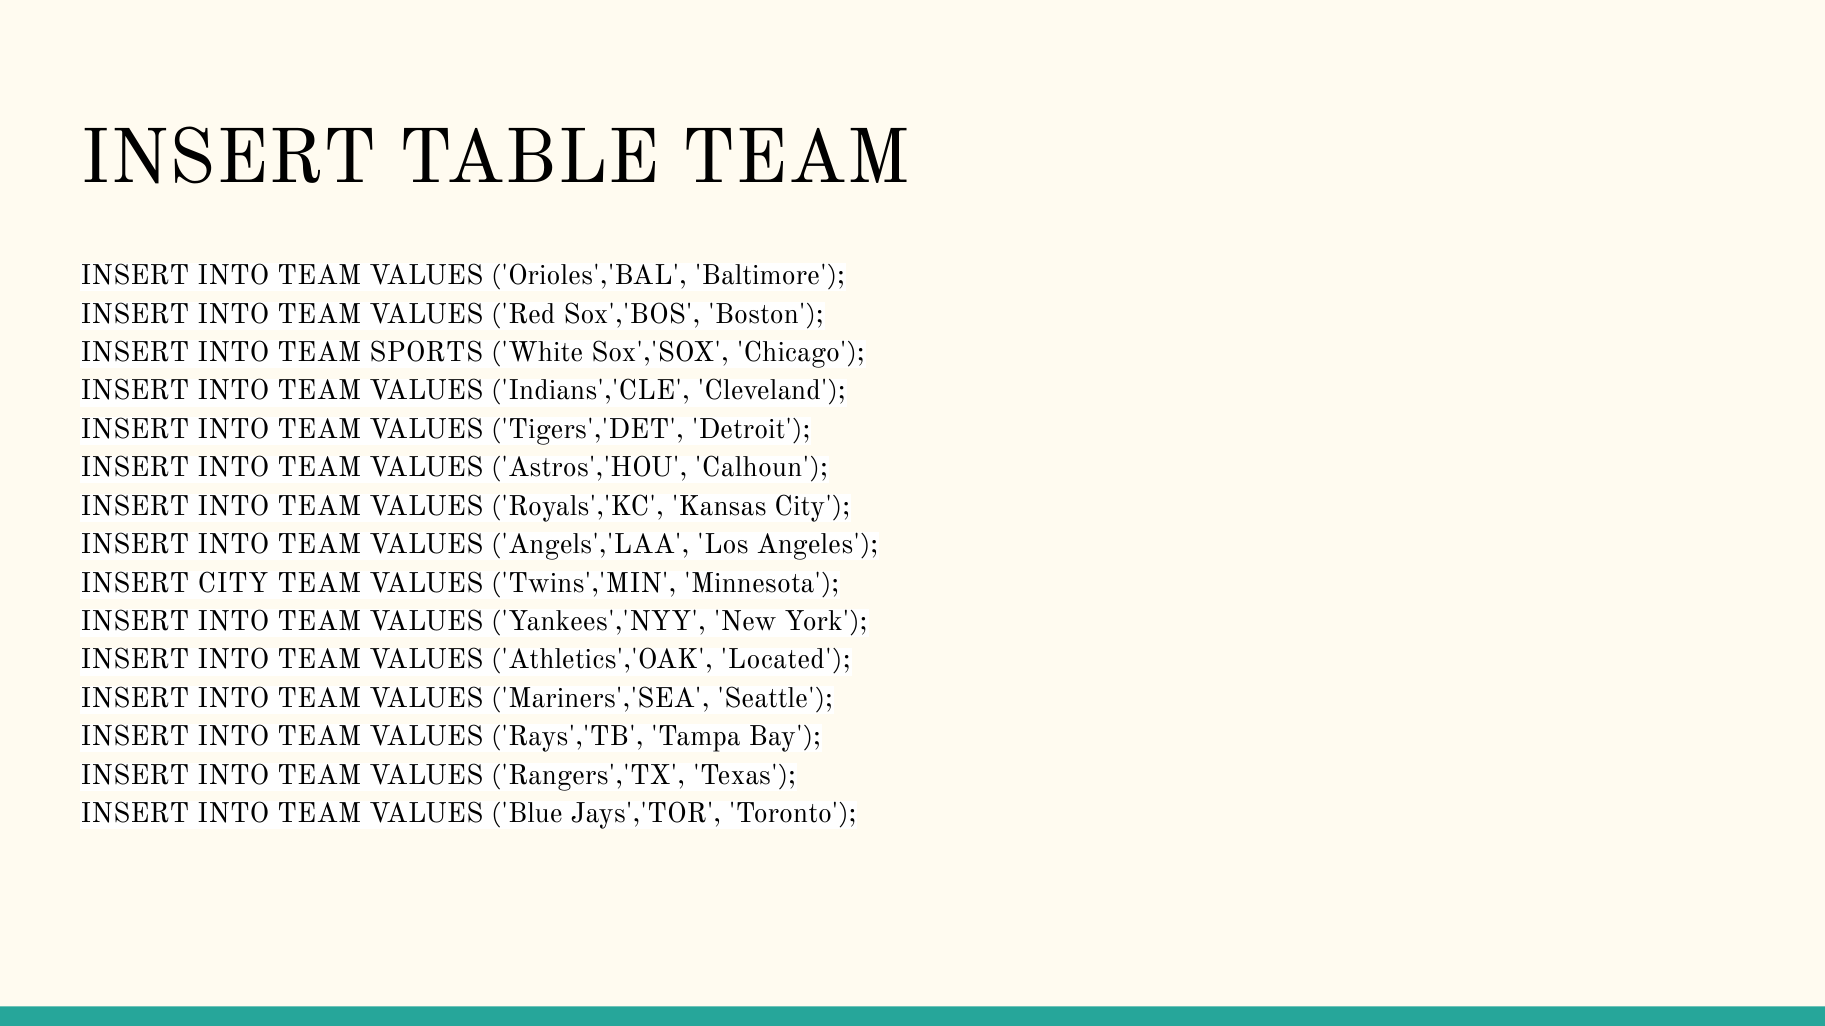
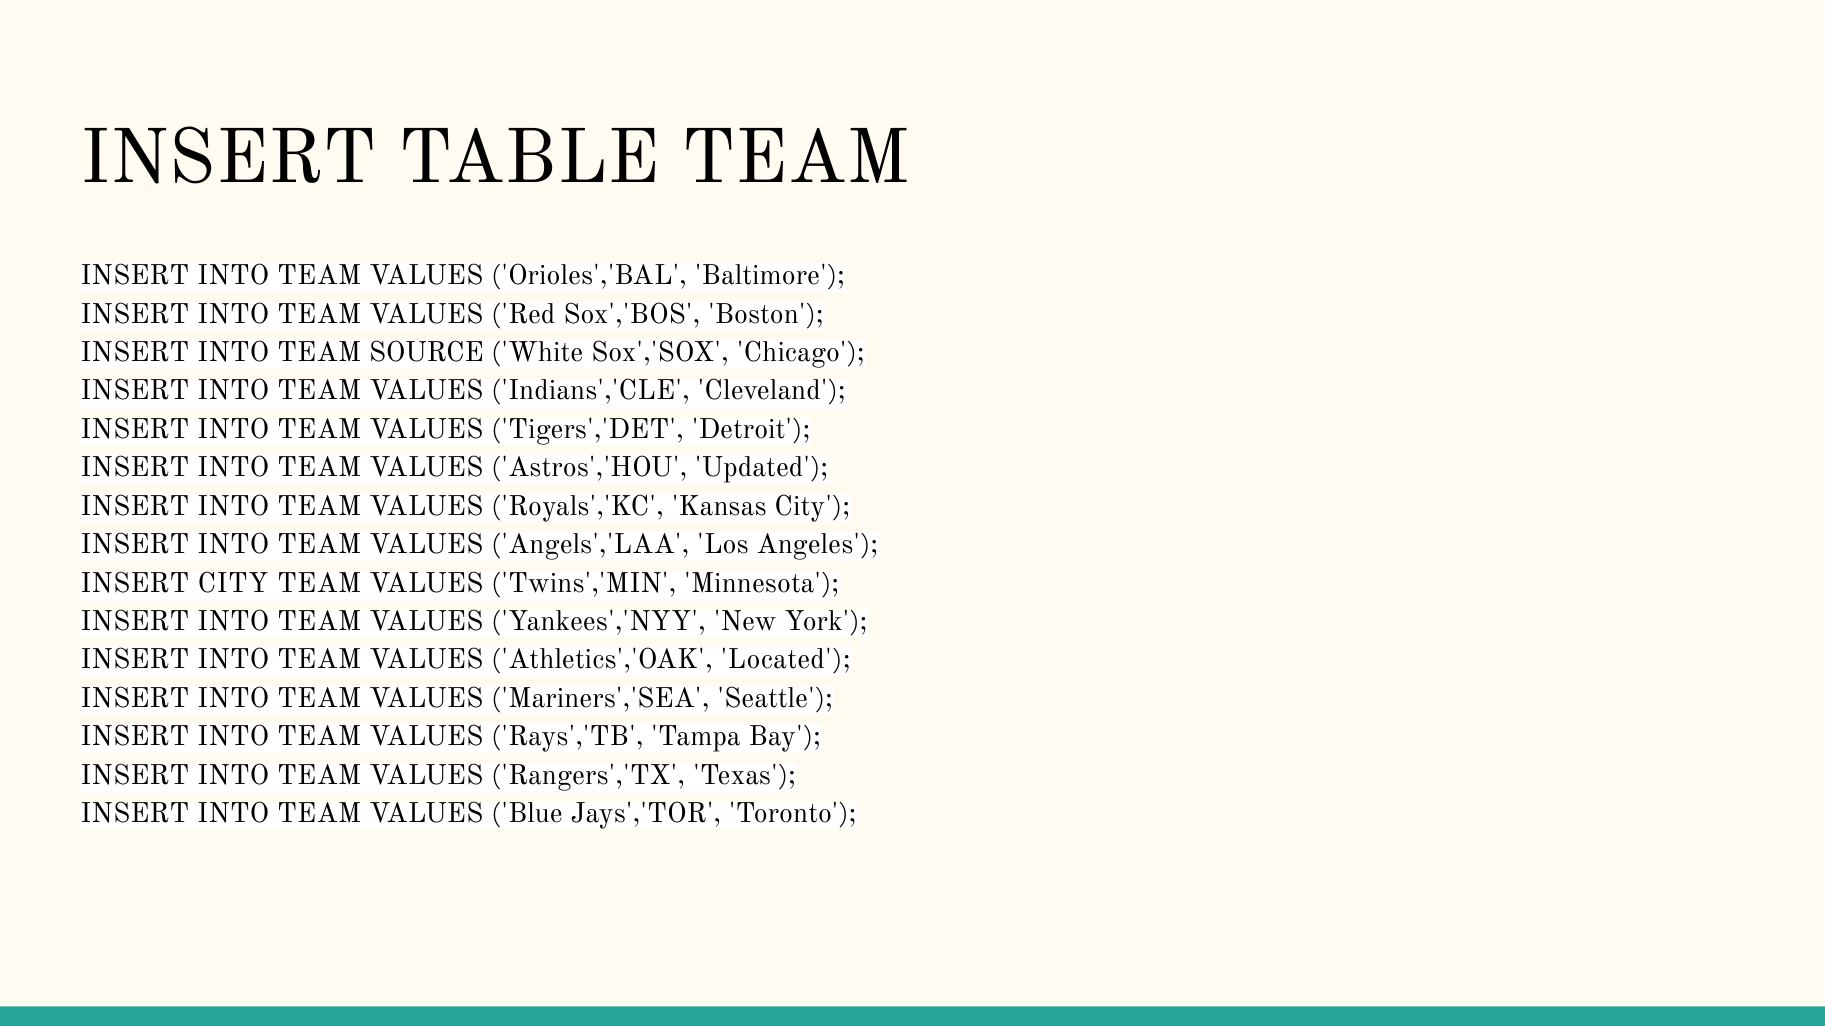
SPORTS: SPORTS -> SOURCE
Calhoun: Calhoun -> Updated
